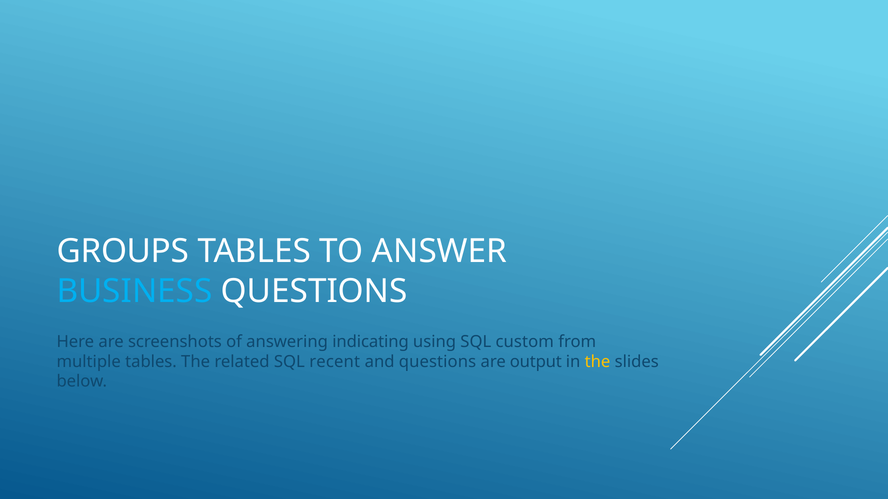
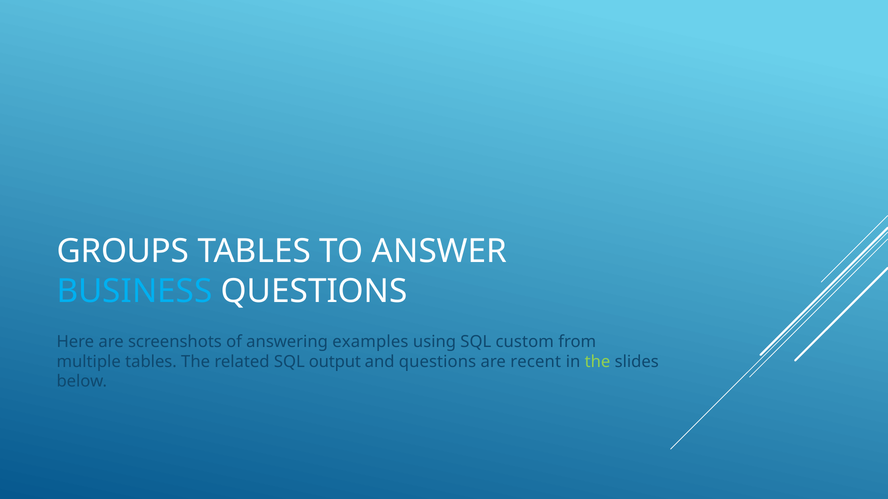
indicating: indicating -> examples
recent: recent -> output
output: output -> recent
the at (598, 362) colour: yellow -> light green
